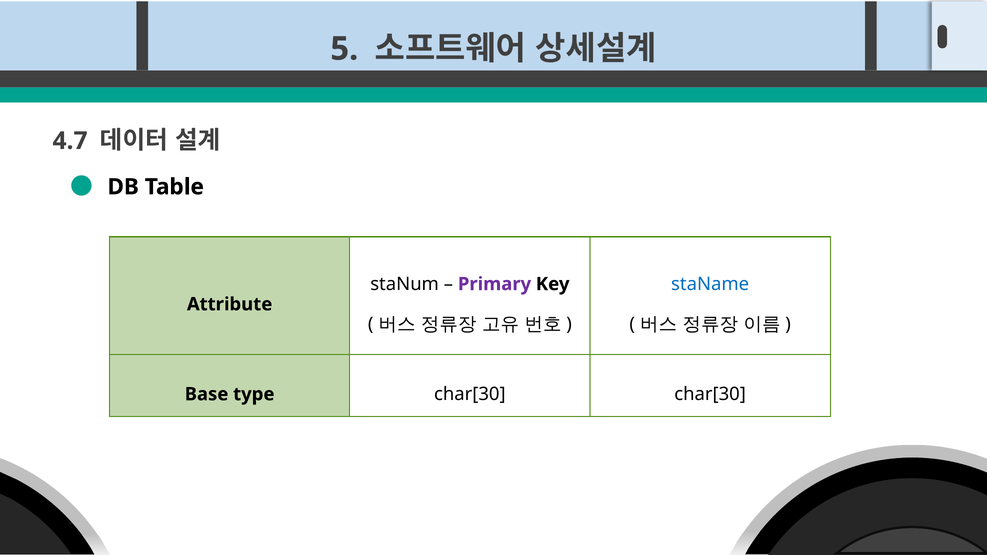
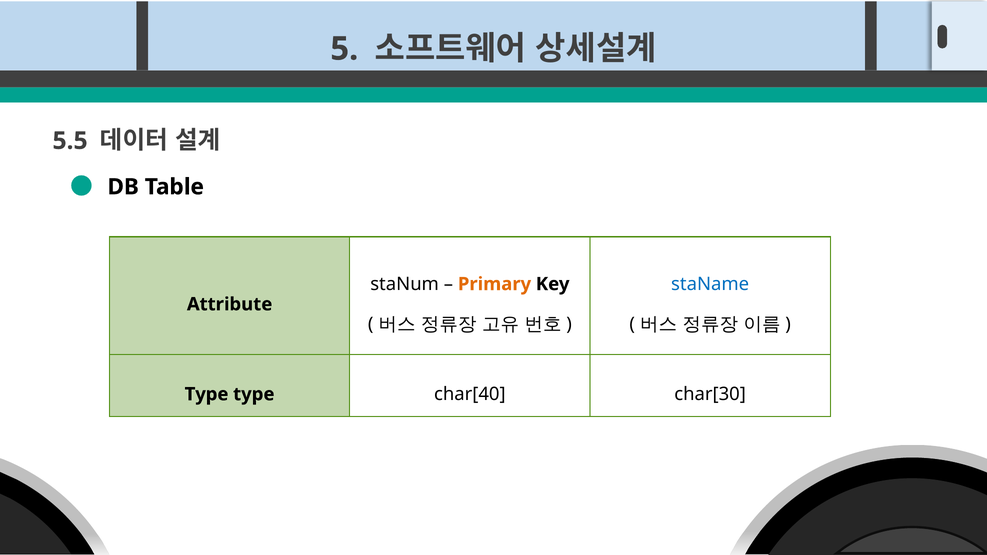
4.7: 4.7 -> 5.5
Primary colour: purple -> orange
Base at (207, 394): Base -> Type
type char[30: char[30 -> char[40
